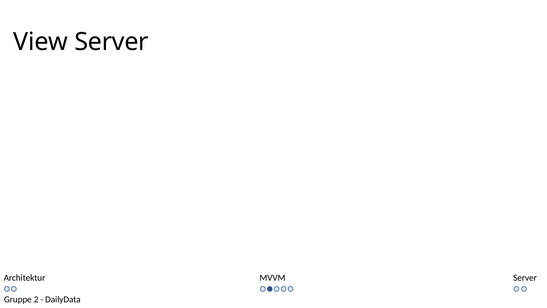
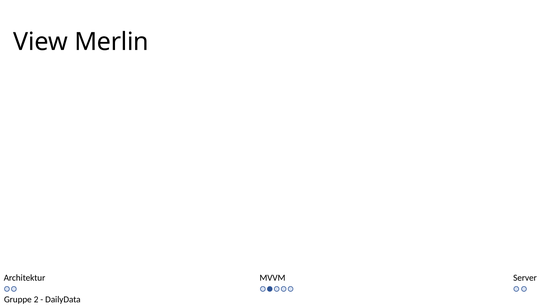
View Server: Server -> Merlin
